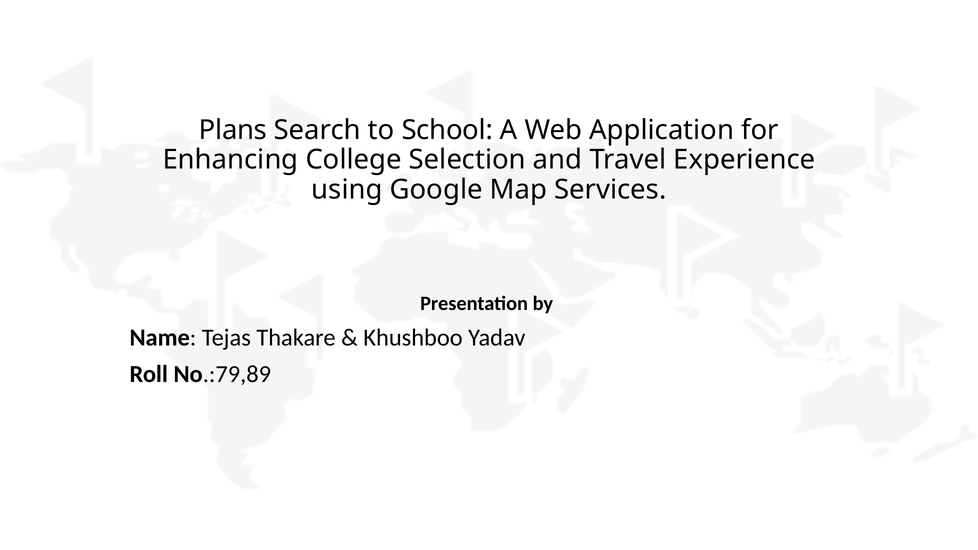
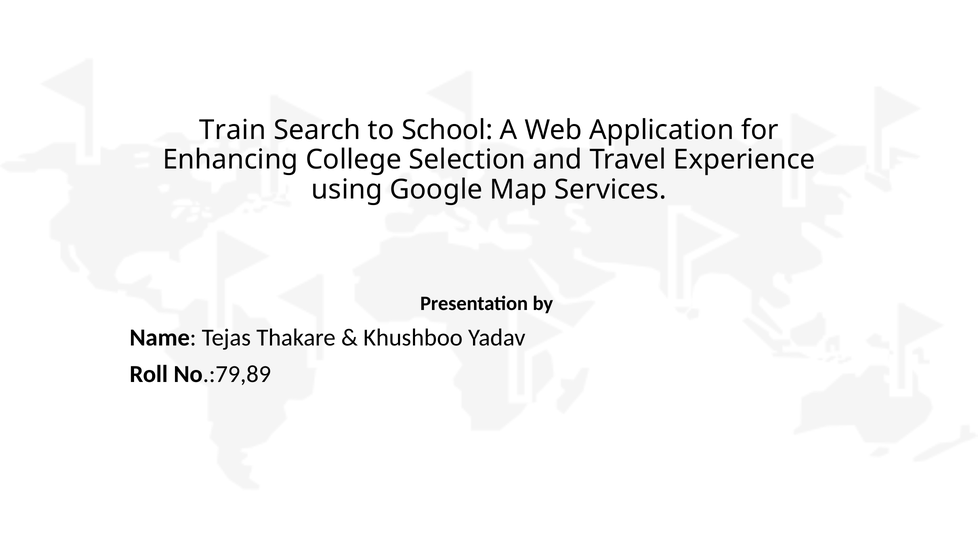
Plans: Plans -> Train
